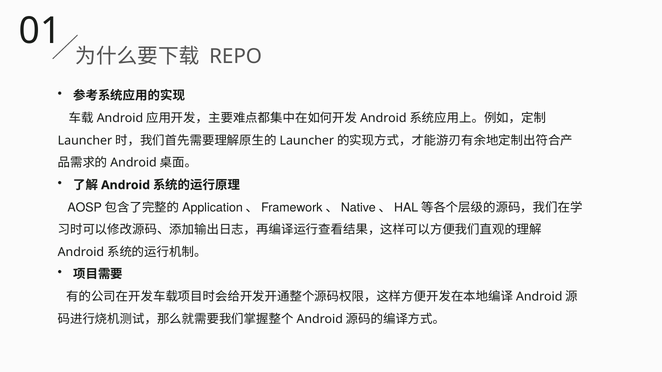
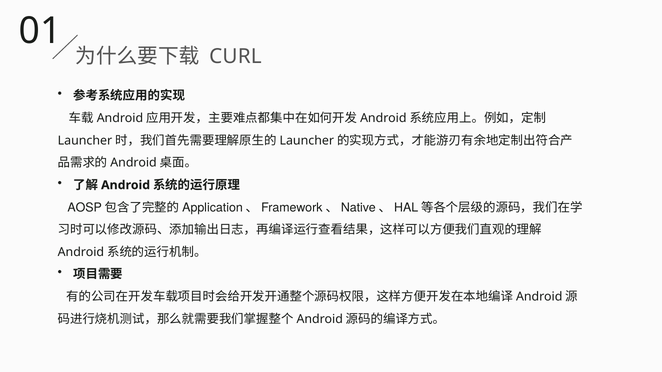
REPO: REPO -> CURL
